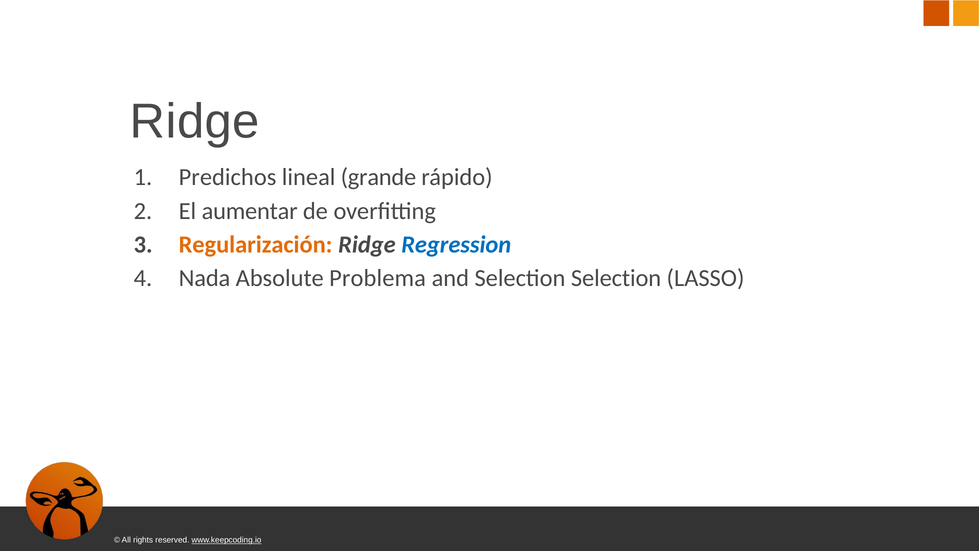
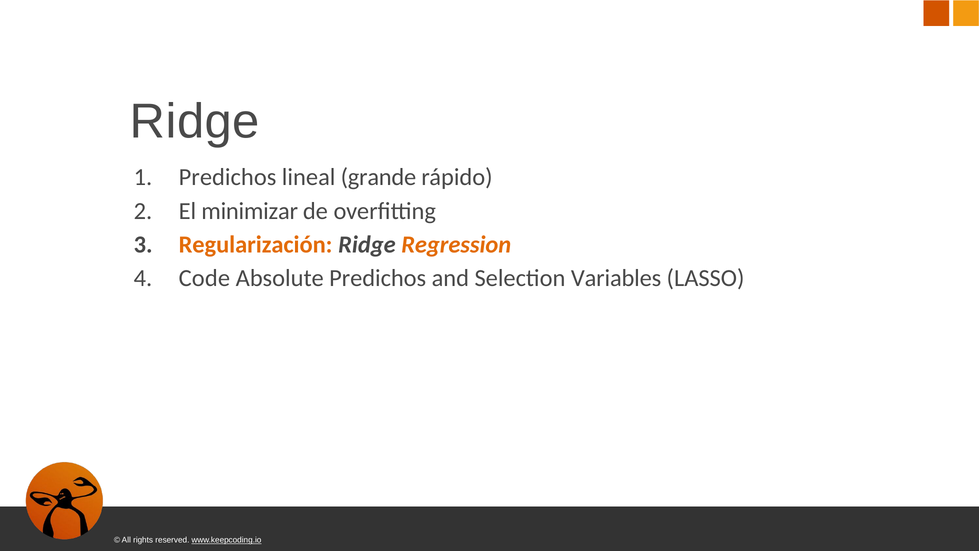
aumentar: aumentar -> minimizar
Regression colour: blue -> orange
Nada: Nada -> Code
Absolute Problema: Problema -> Predichos
Selection Selection: Selection -> Variables
